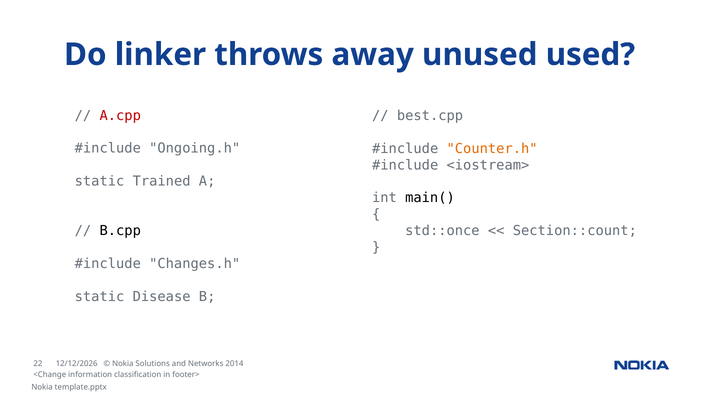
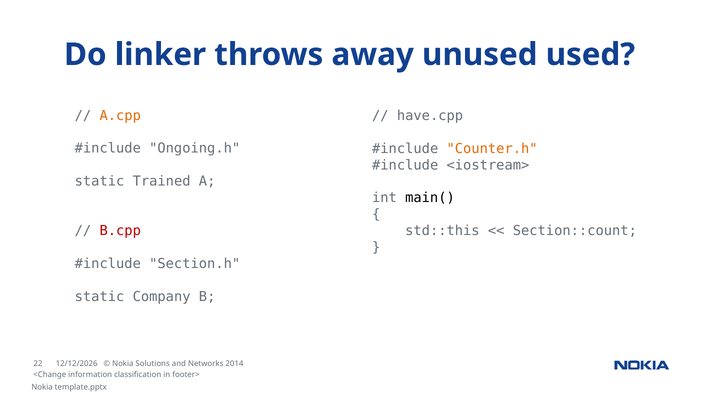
A.cpp colour: red -> orange
best.cpp: best.cpp -> have.cpp
B.cpp colour: black -> red
std::once: std::once -> std::this
Changes.h: Changes.h -> Section.h
Disease: Disease -> Company
